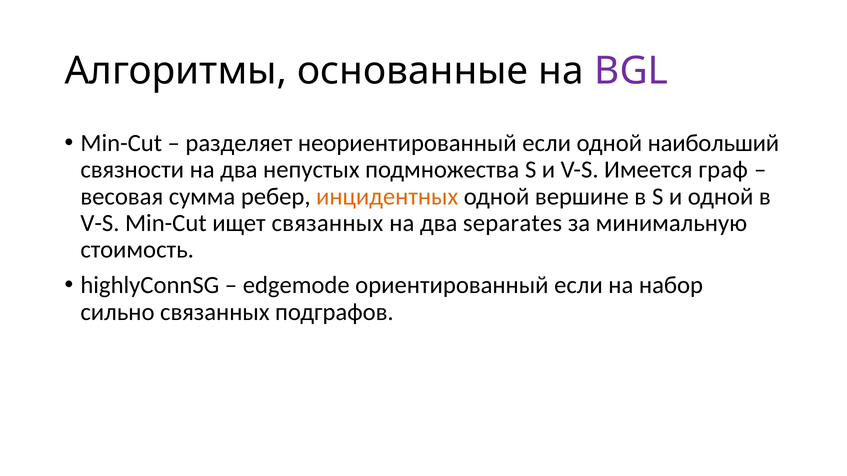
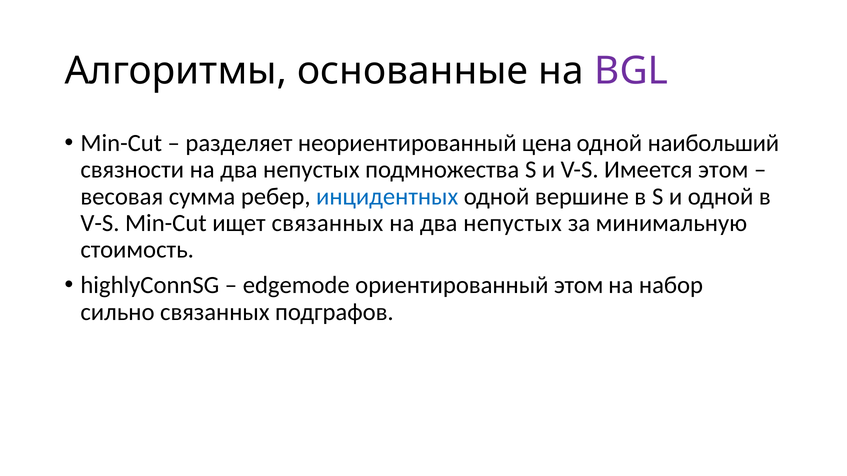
неориентированный если: если -> цена
Имеется граф: граф -> этом
инцидентных colour: orange -> blue
separates at (513, 223): separates -> непустых
ориентированный если: если -> этом
